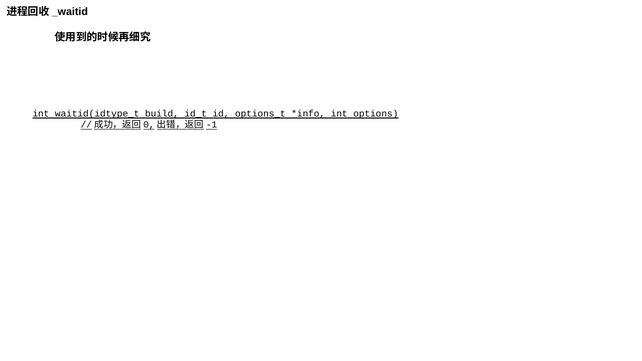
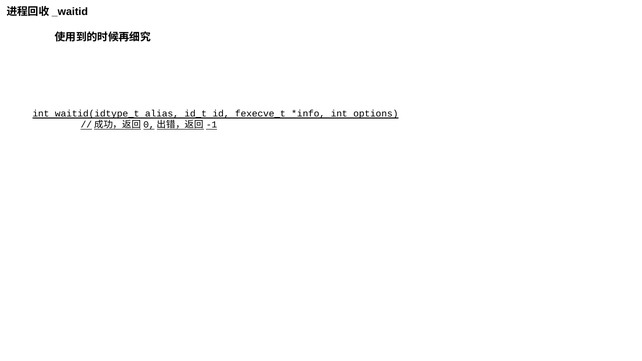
build: build -> alias
options_t: options_t -> fexecve_t
